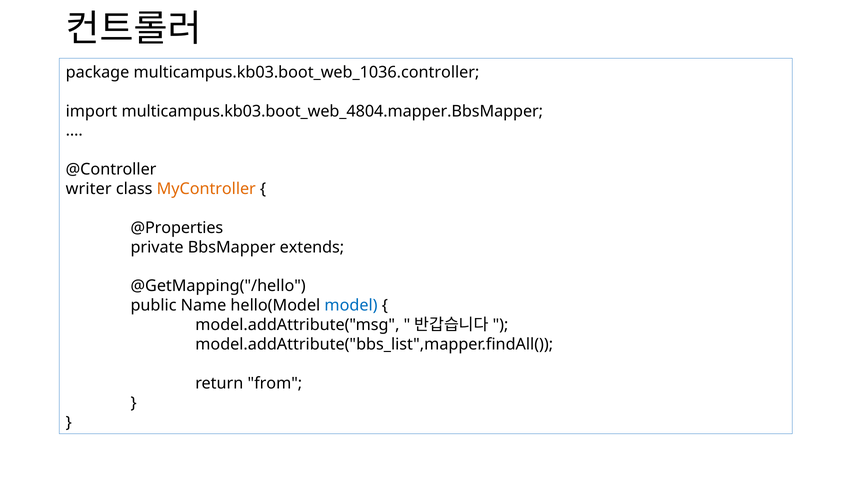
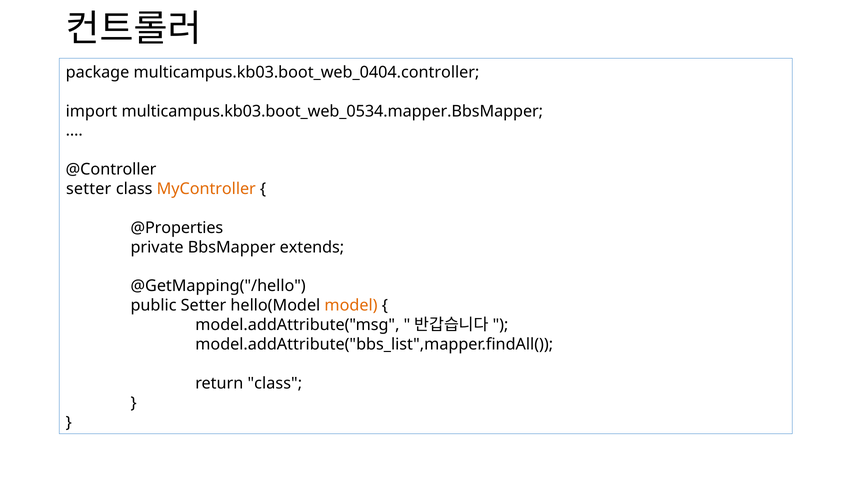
multicampus.kb03.boot_web_1036.controller: multicampus.kb03.boot_web_1036.controller -> multicampus.kb03.boot_web_0404.controller
multicampus.kb03.boot_web_4804.mapper.BbsMapper: multicampus.kb03.boot_web_4804.mapper.BbsMapper -> multicampus.kb03.boot_web_0534.mapper.BbsMapper
writer at (89, 189): writer -> setter
public Name: Name -> Setter
model colour: blue -> orange
return from: from -> class
